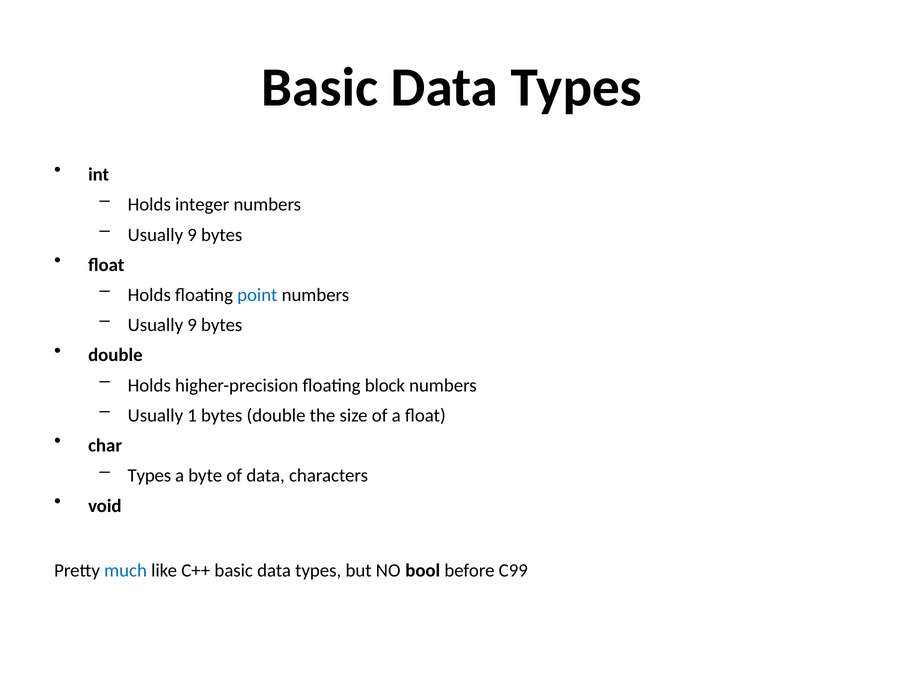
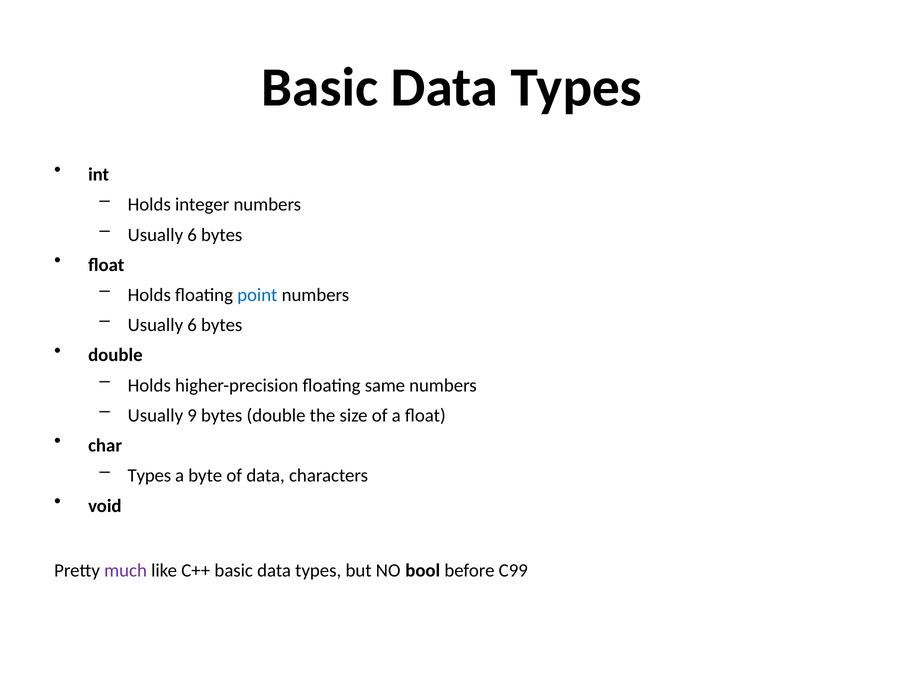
9 at (192, 235): 9 -> 6
9 at (192, 325): 9 -> 6
block: block -> same
1: 1 -> 9
much colour: blue -> purple
